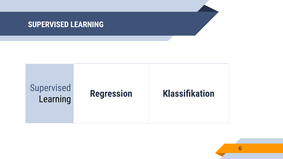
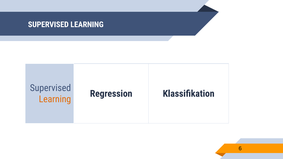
Learning at (55, 99) colour: black -> orange
